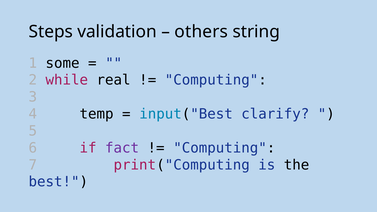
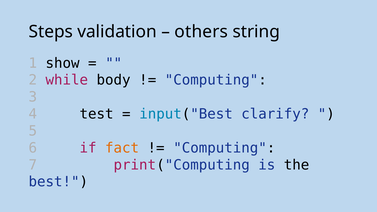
some: some -> show
real: real -> body
temp: temp -> test
fact colour: purple -> orange
